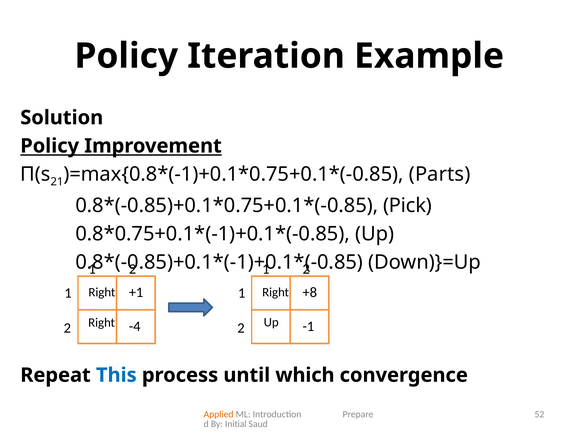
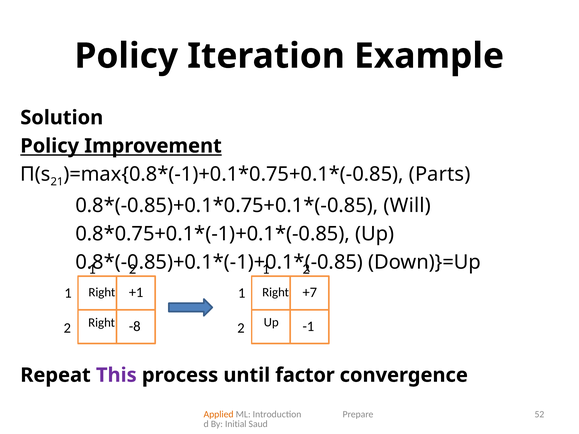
Pick: Pick -> Will
+8: +8 -> +7
-4: -4 -> -8
This colour: blue -> purple
which: which -> factor
